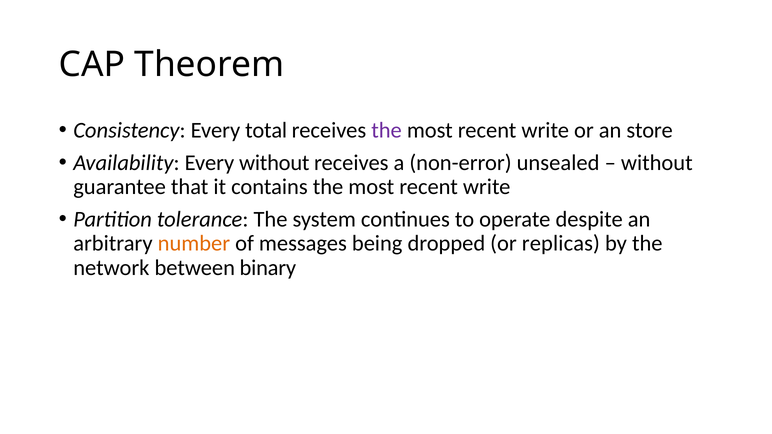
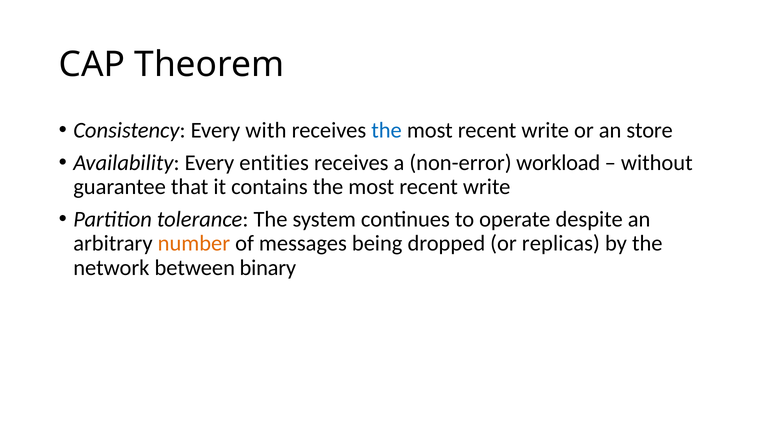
total: total -> with
the at (387, 130) colour: purple -> blue
Every without: without -> entities
unsealed: unsealed -> workload
